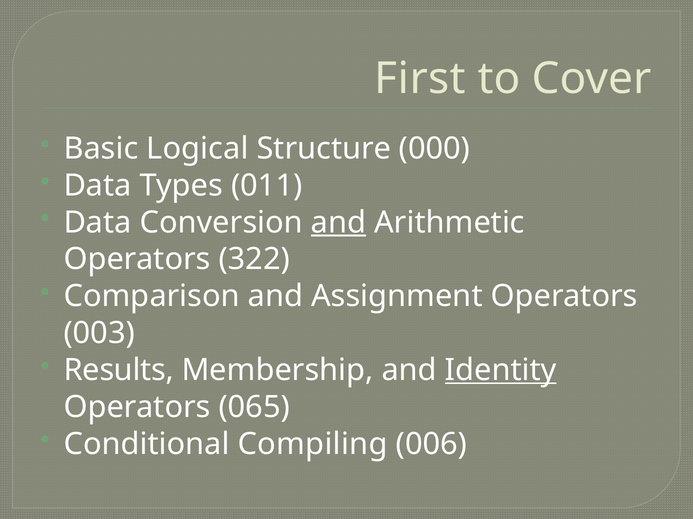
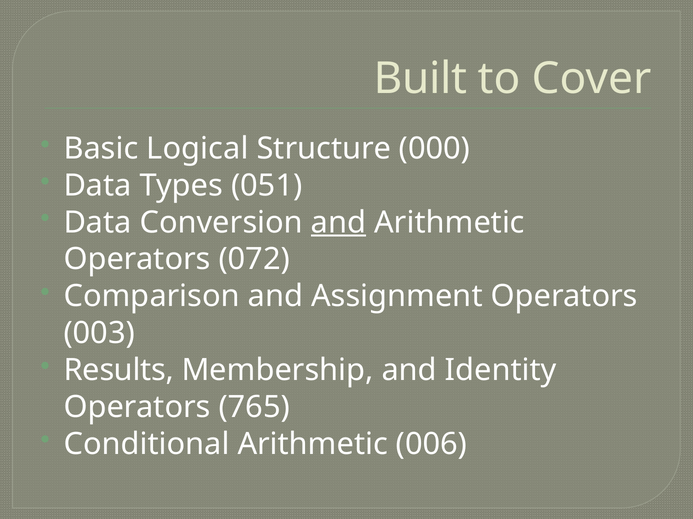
First: First -> Built
011: 011 -> 051
322: 322 -> 072
Identity underline: present -> none
065: 065 -> 765
Conditional Compiling: Compiling -> Arithmetic
